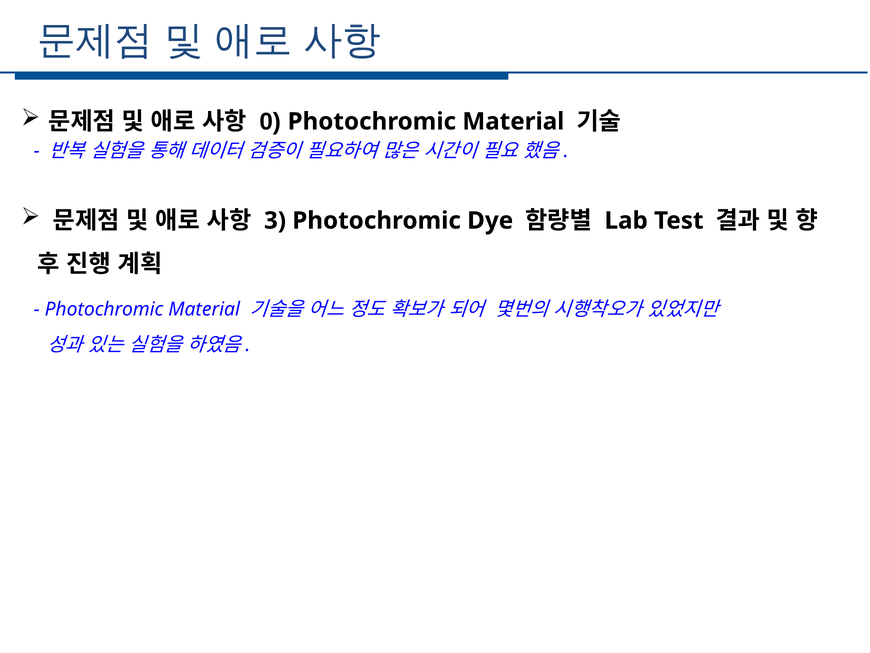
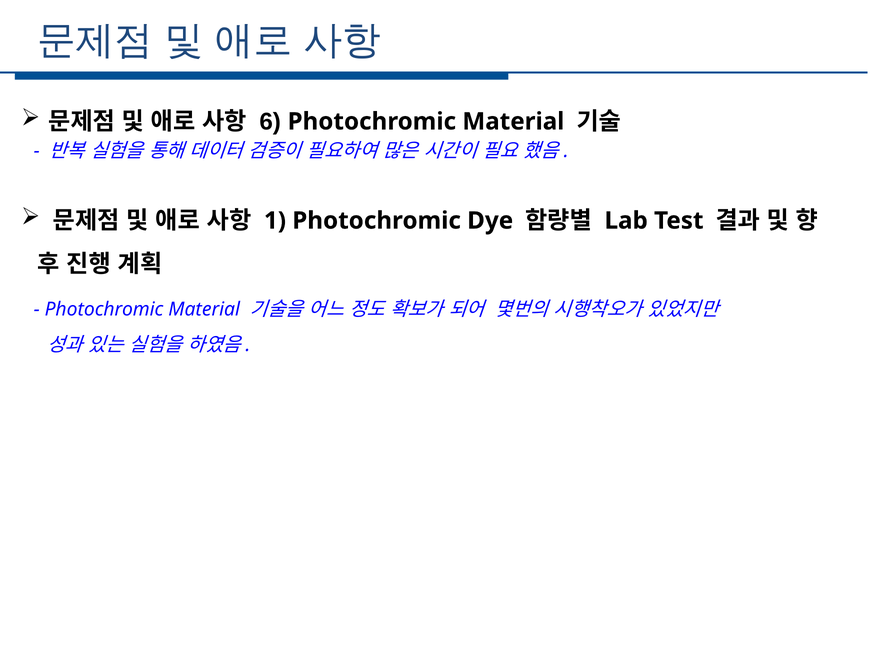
0: 0 -> 6
3: 3 -> 1
